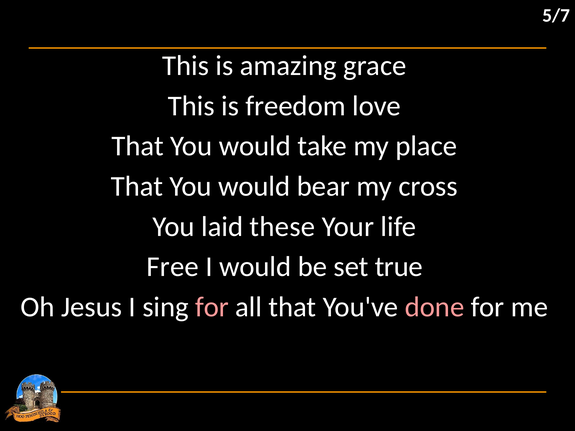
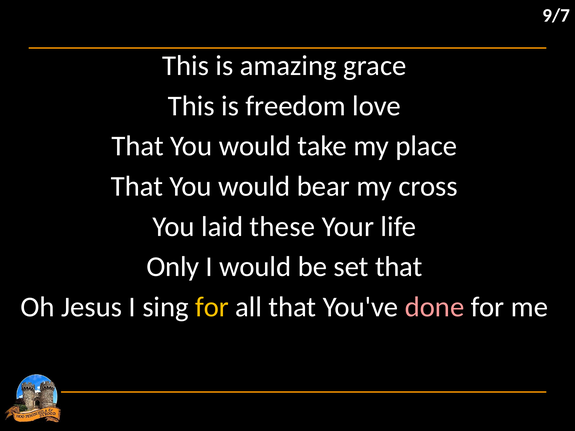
5/7: 5/7 -> 9/7
Free: Free -> Only
set true: true -> that
for at (212, 307) colour: pink -> yellow
